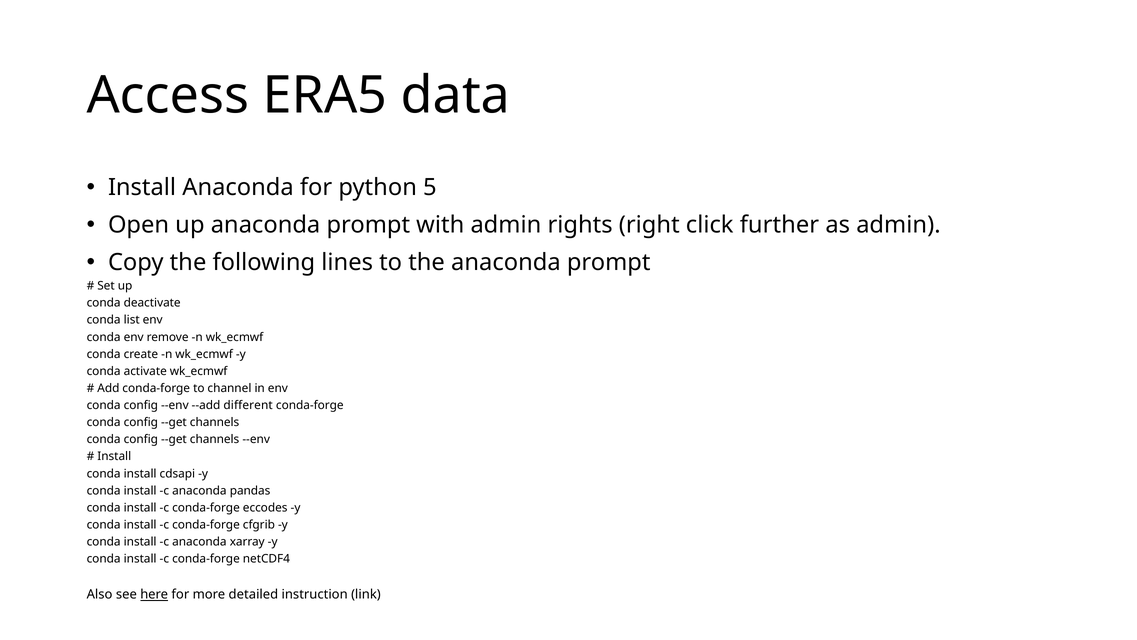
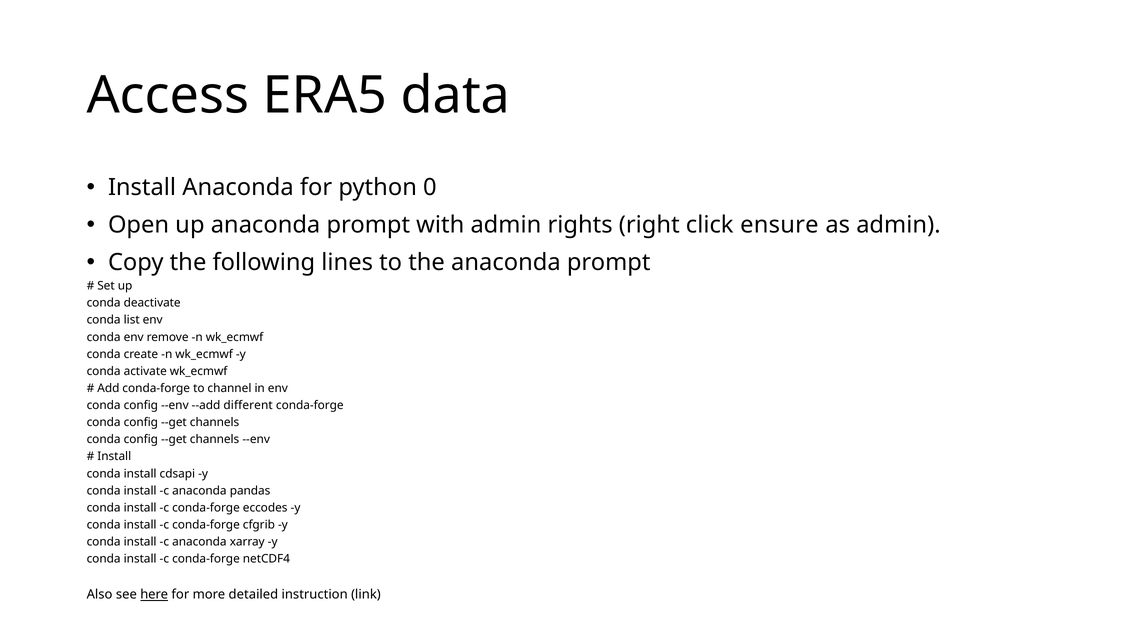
5: 5 -> 0
further: further -> ensure
